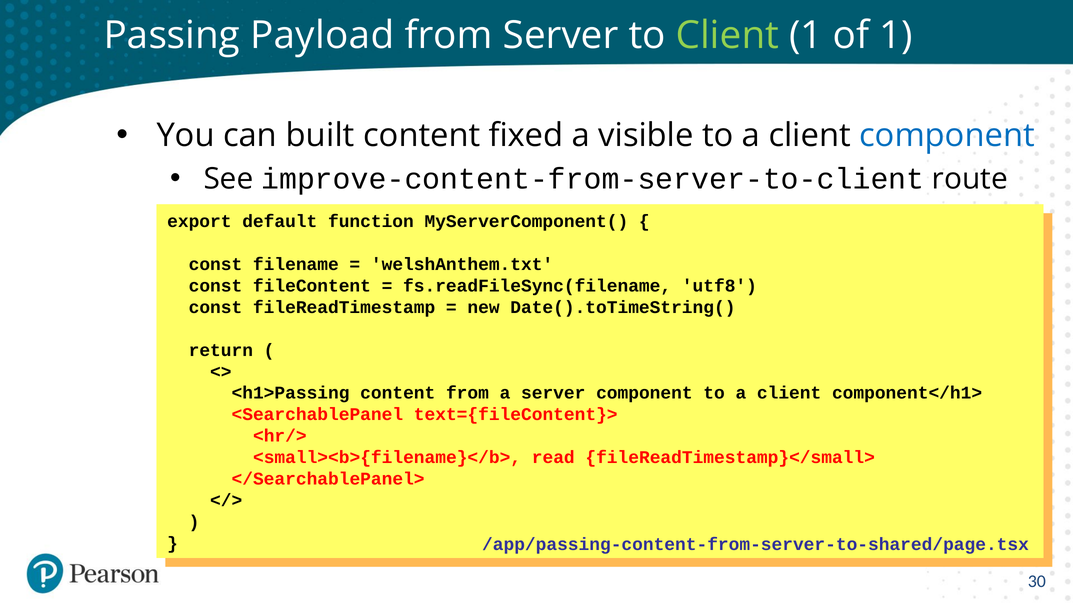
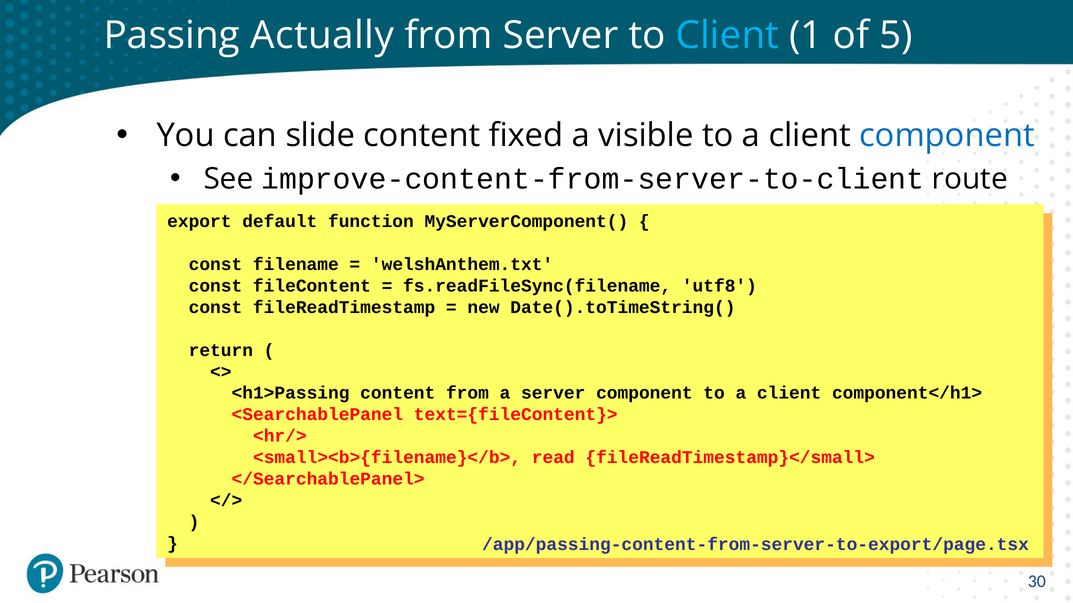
Payload: Payload -> Actually
Client at (727, 36) colour: light green -> light blue
of 1: 1 -> 5
built: built -> slide
/app/passing-content-from-server-to-shared/page.tsx: /app/passing-content-from-server-to-shared/page.tsx -> /app/passing-content-from-server-to-export/page.tsx
